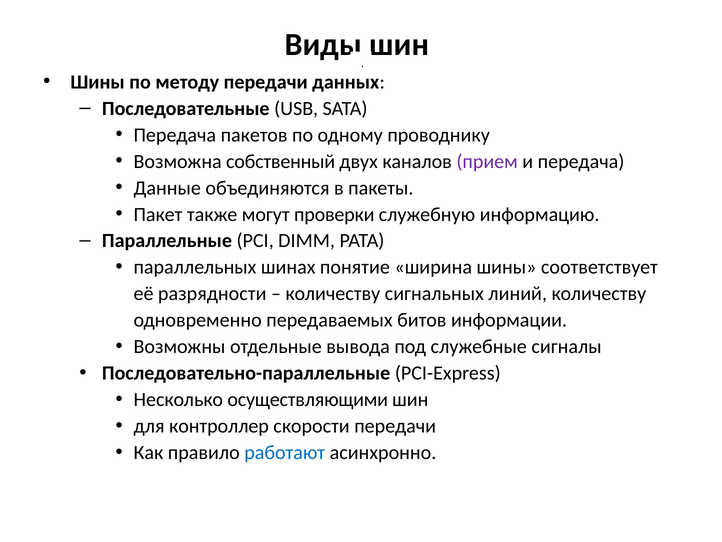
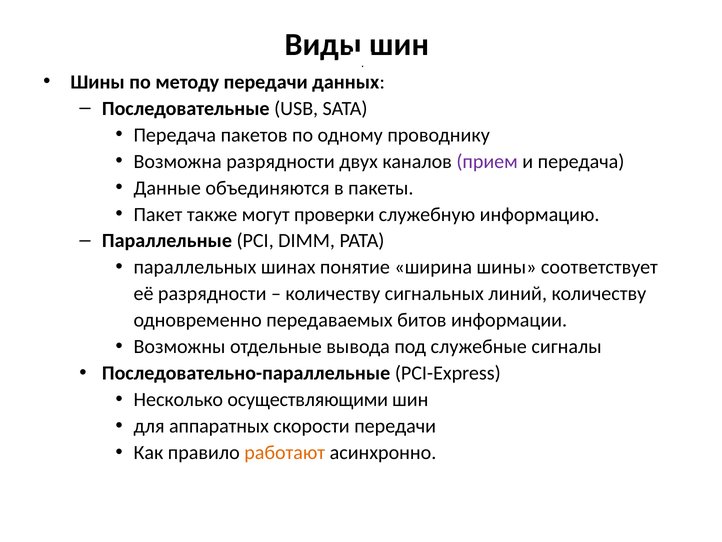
Возможна собственный: собственный -> разрядности
контроллер: контроллер -> аппаратных
работают colour: blue -> orange
